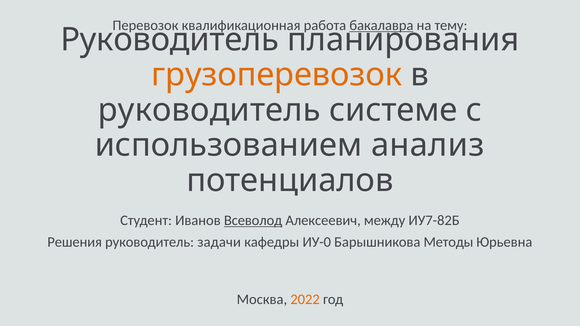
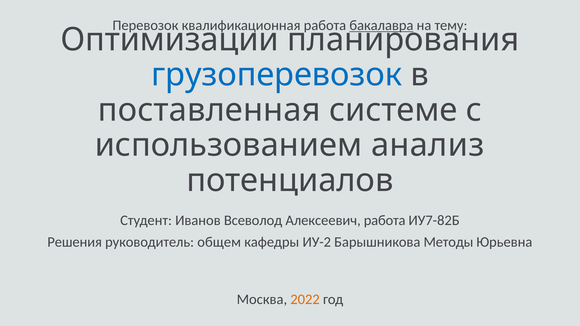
Руководитель at (170, 40): Руководитель -> Оптимизации
грузоперевозок colour: orange -> blue
руководитель at (209, 110): руководитель -> поставленная
Всеволод underline: present -> none
Алексеевич между: между -> работа
задачи: задачи -> общем
ИУ-0: ИУ-0 -> ИУ-2
